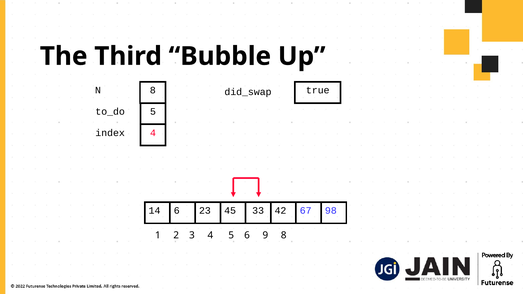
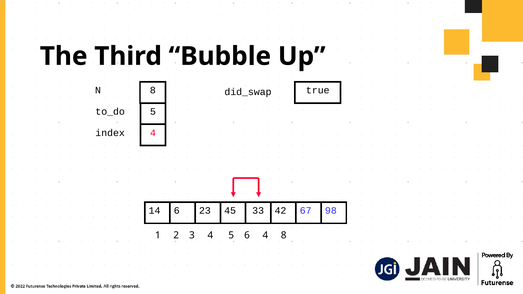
6 9: 9 -> 4
